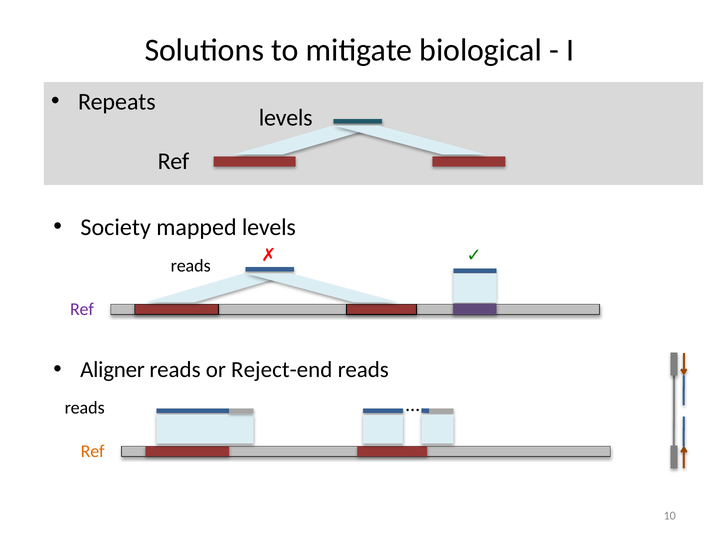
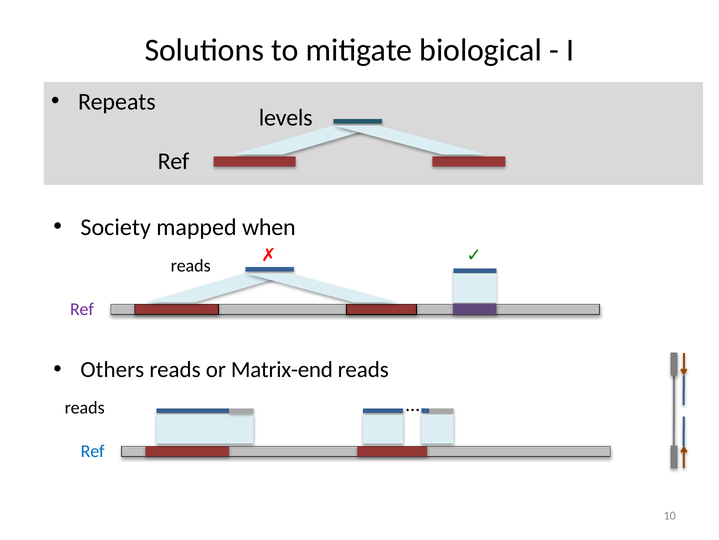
mapped levels: levels -> when
Aligner: Aligner -> Others
Reject-end: Reject-end -> Matrix-end
Ref at (93, 451) colour: orange -> blue
